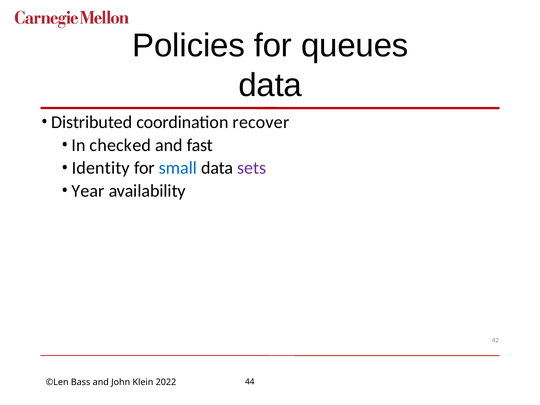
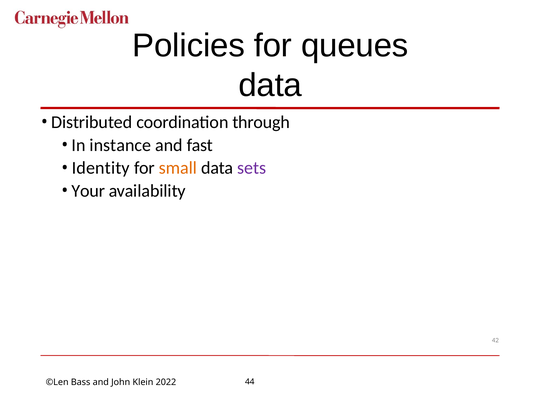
recover: recover -> through
checked: checked -> instance
small colour: blue -> orange
Year: Year -> Your
